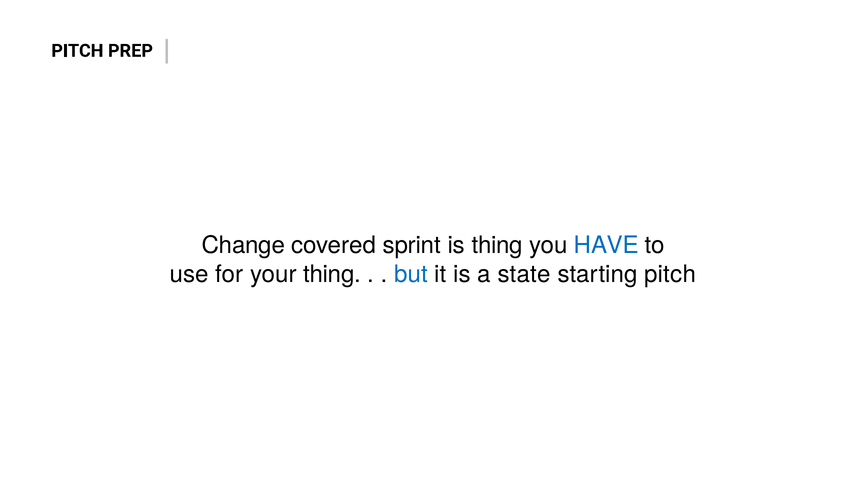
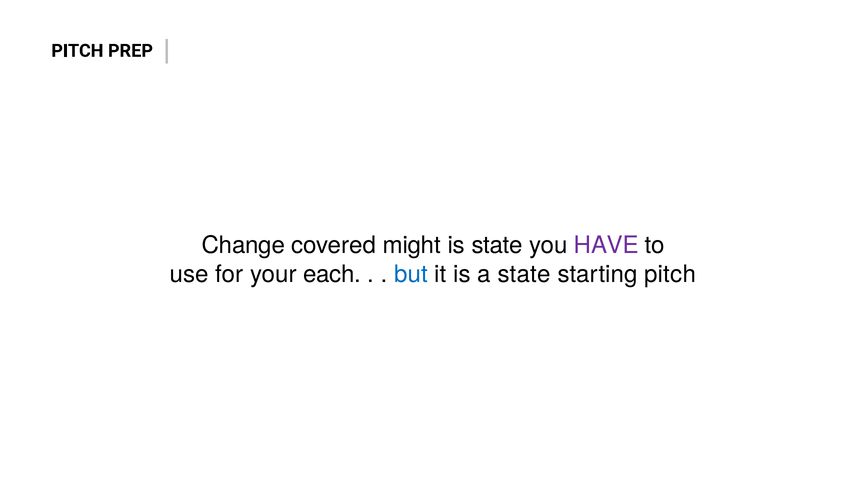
sprint: sprint -> might
is thing: thing -> state
HAVE colour: blue -> purple
your thing: thing -> each
